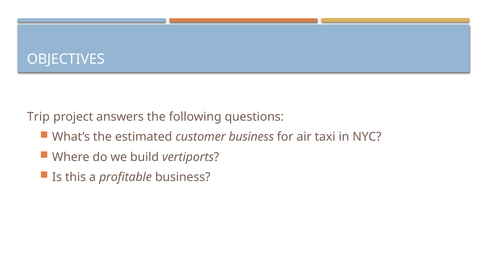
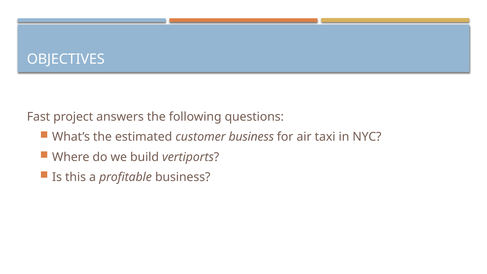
Trip: Trip -> Fast
